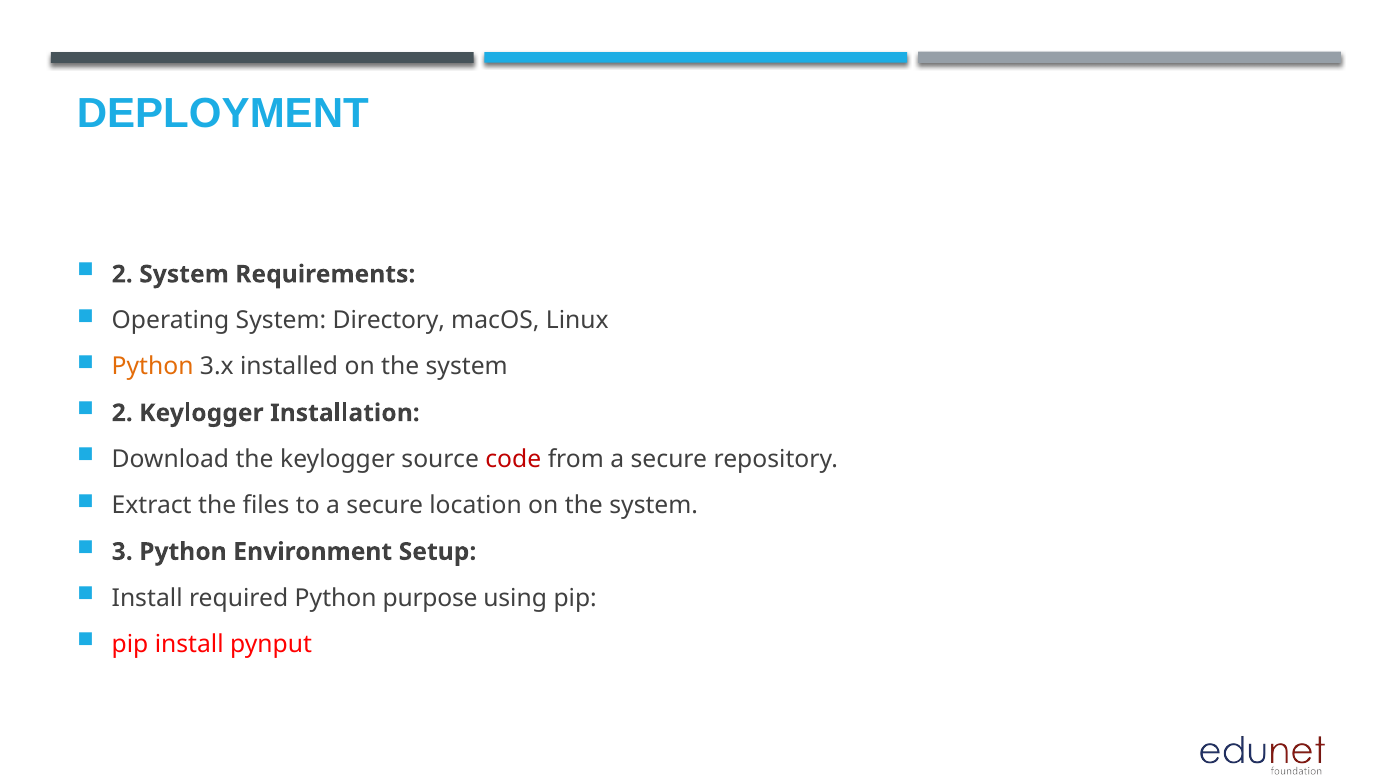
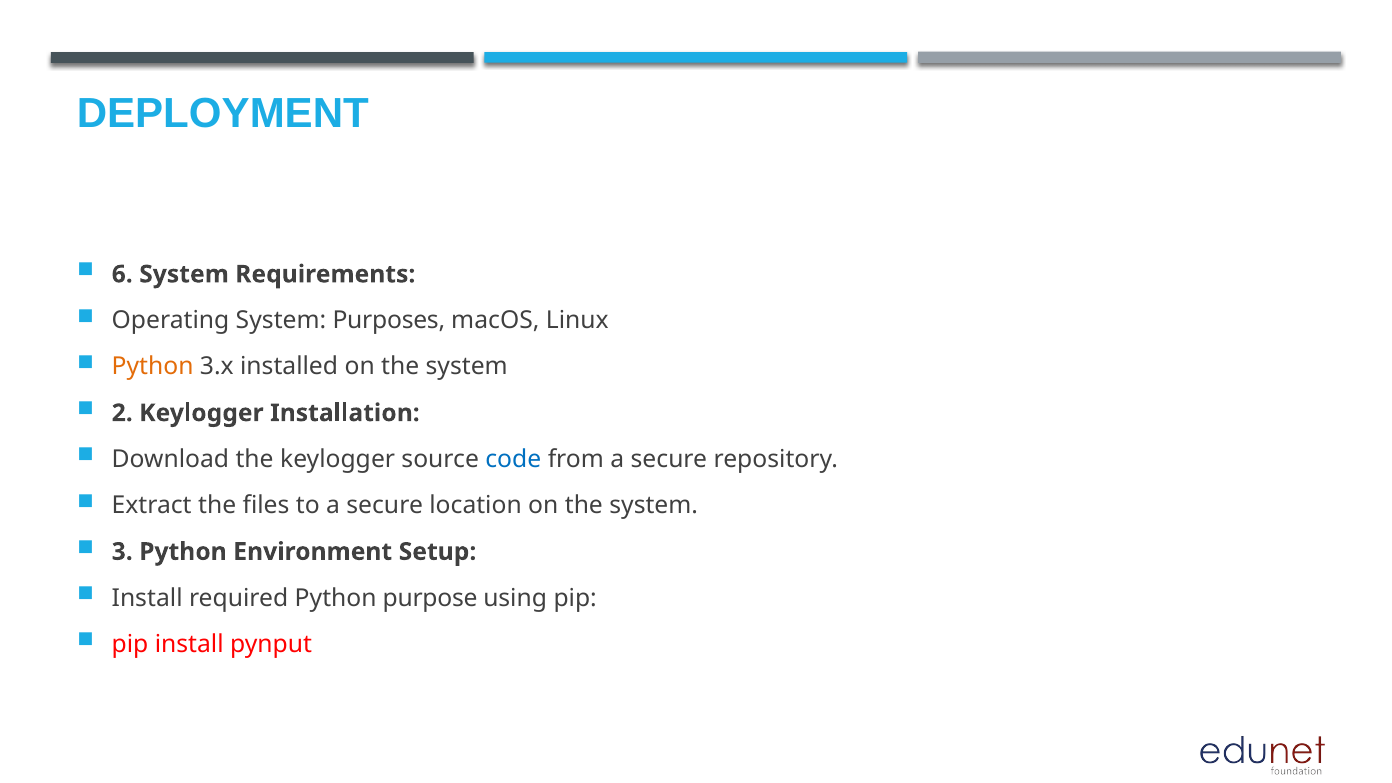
2 at (122, 274): 2 -> 6
Directory: Directory -> Purposes
code colour: red -> blue
